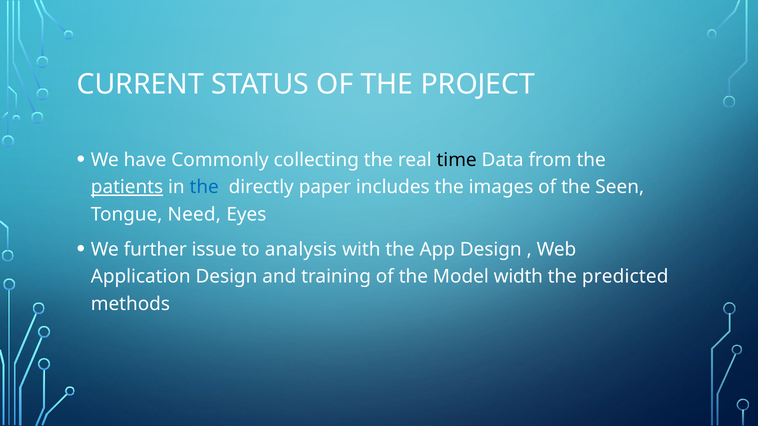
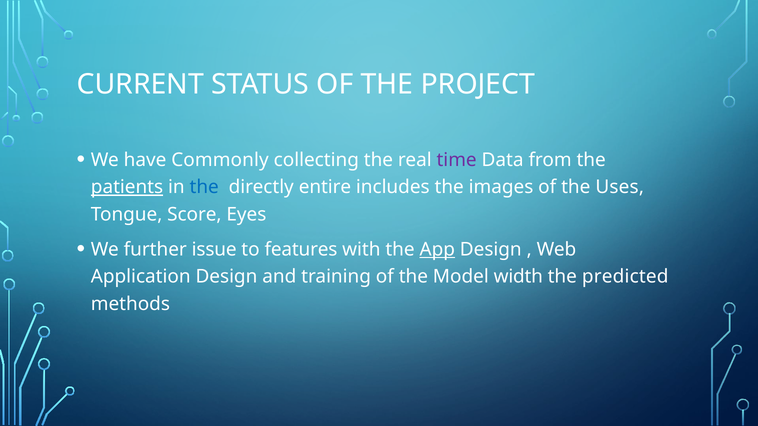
time colour: black -> purple
paper: paper -> entire
Seen: Seen -> Uses
Need: Need -> Score
analysis: analysis -> features
App underline: none -> present
